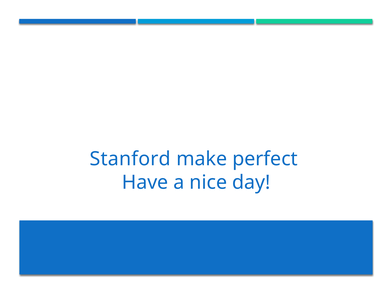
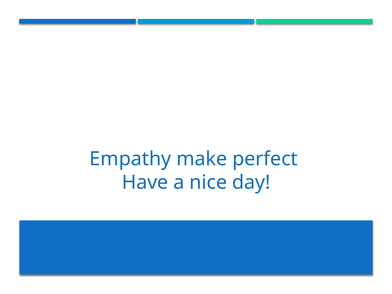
Stanford: Stanford -> Empathy
